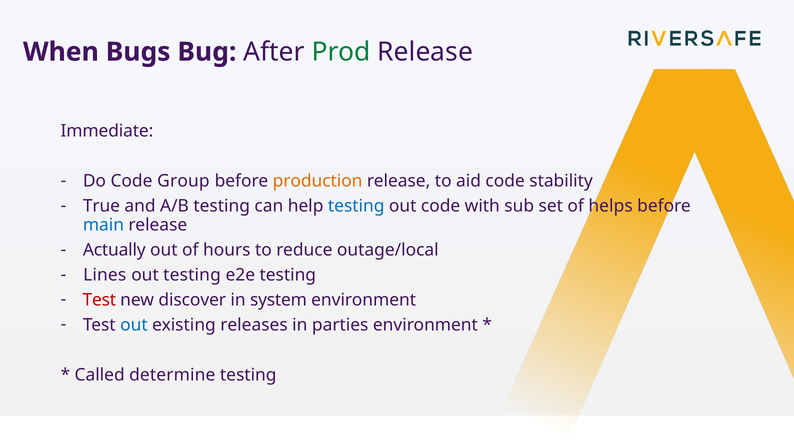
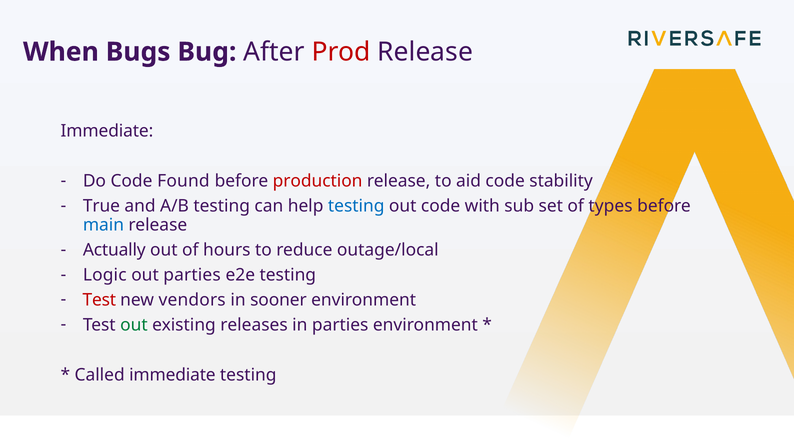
Prod colour: green -> red
Group: Group -> Found
production colour: orange -> red
helps: helps -> types
Lines: Lines -> Logic
out testing: testing -> parties
discover: discover -> vendors
system: system -> sooner
out at (134, 325) colour: blue -> green
Called determine: determine -> immediate
